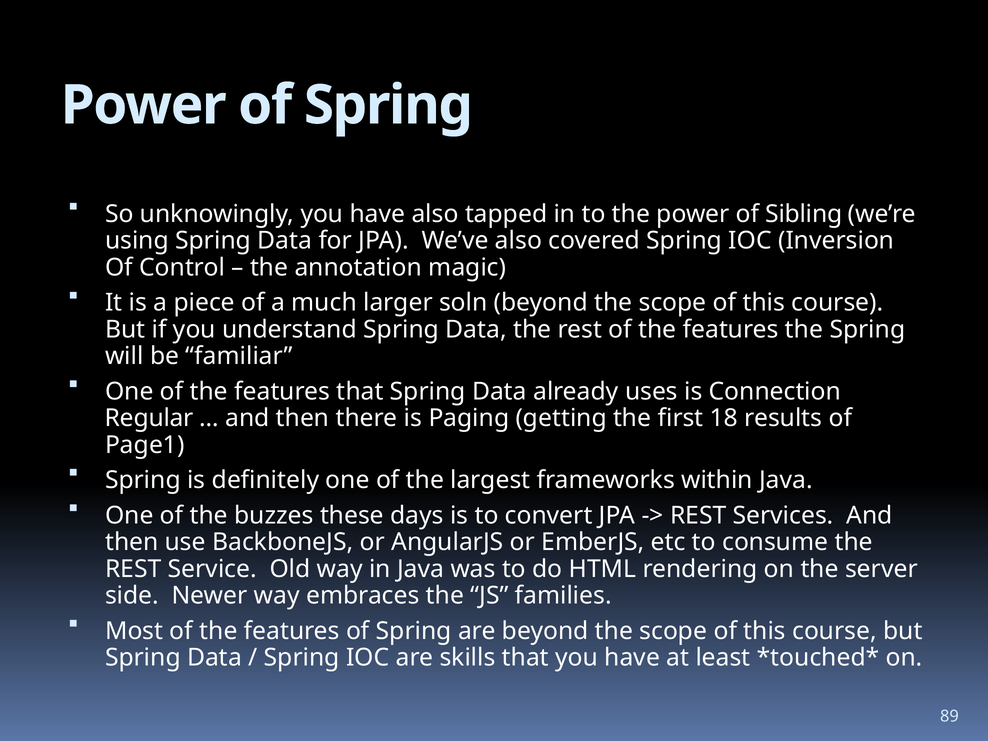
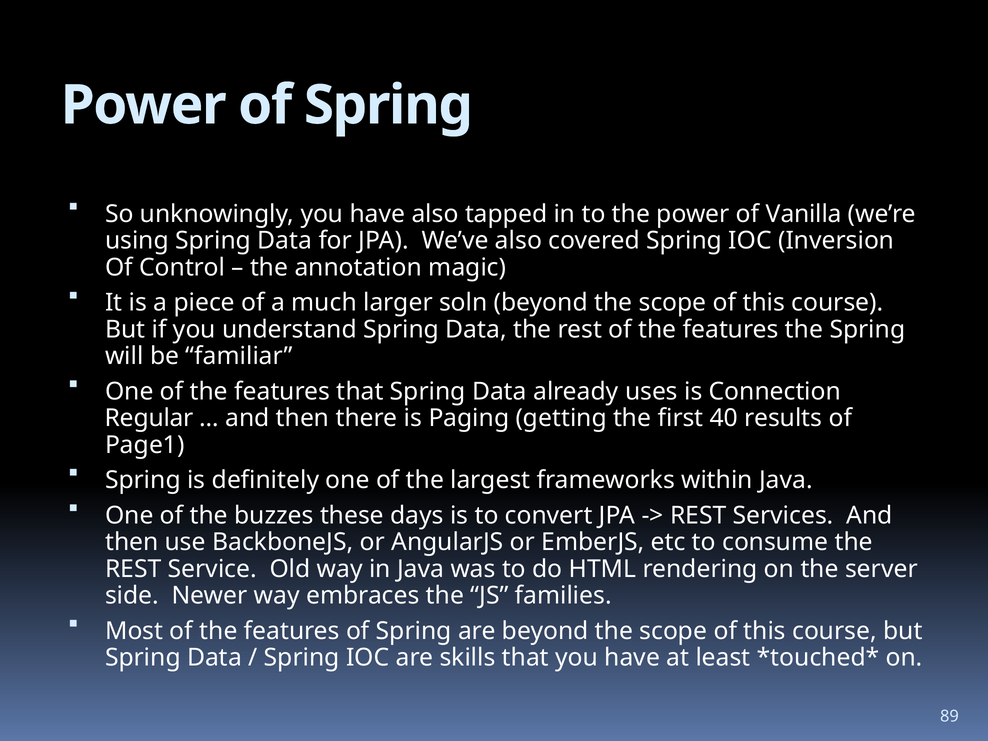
Sibling: Sibling -> Vanilla
18: 18 -> 40
